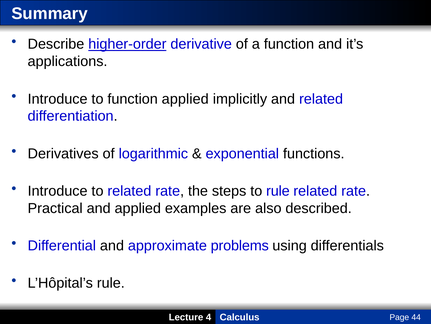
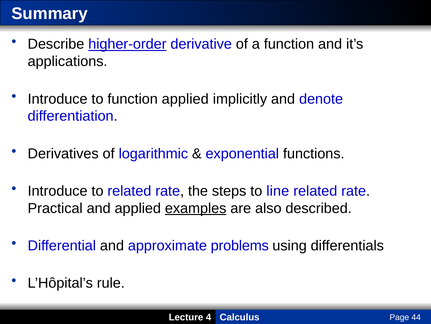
and related: related -> denote
to rule: rule -> line
examples underline: none -> present
